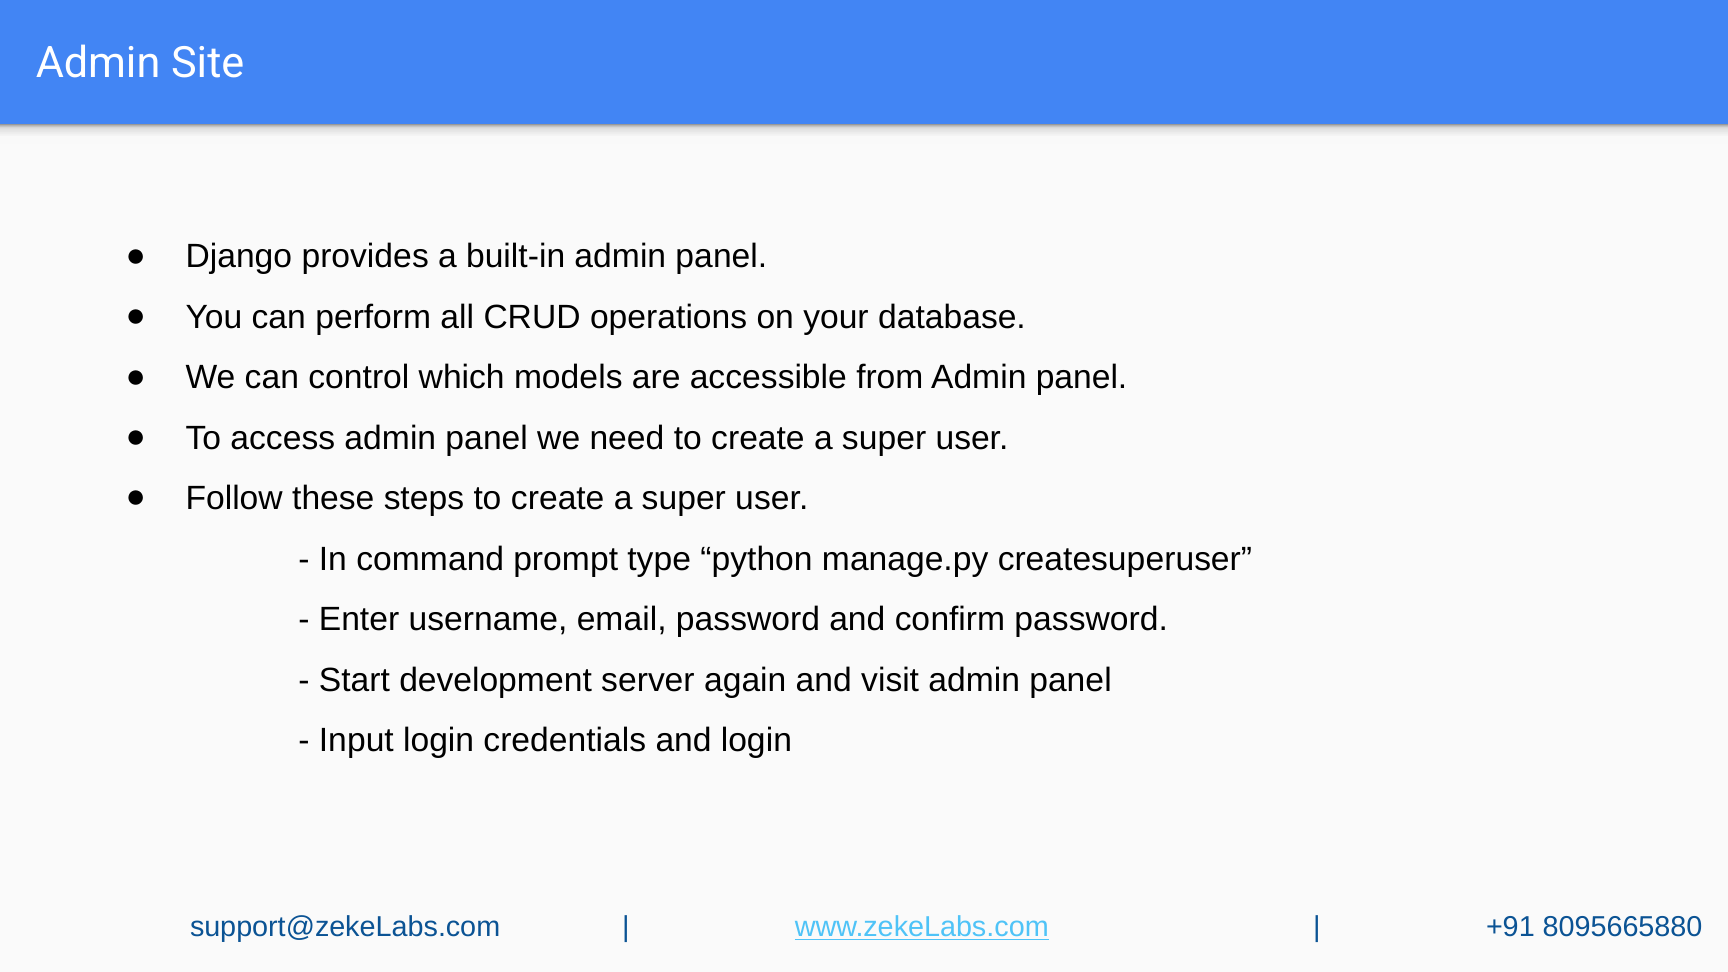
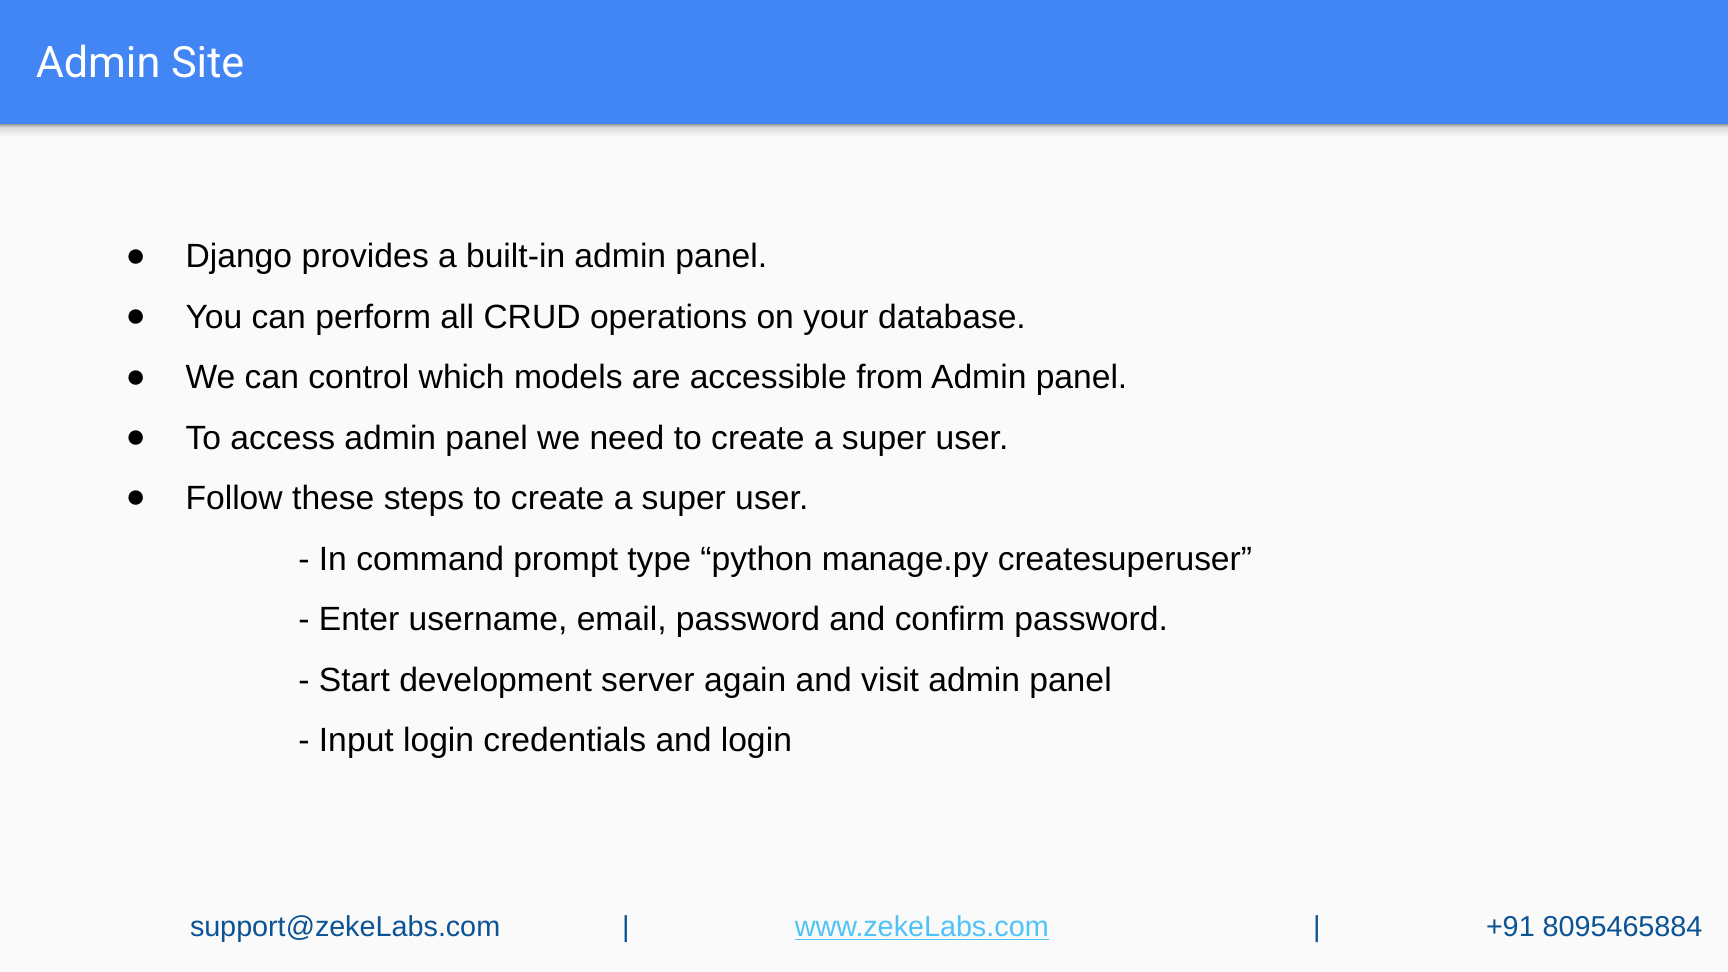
8095665880: 8095665880 -> 8095465884
